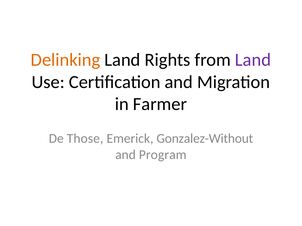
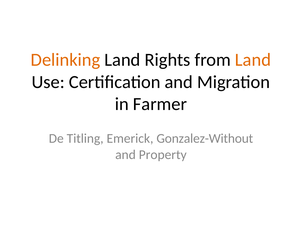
Land at (253, 60) colour: purple -> orange
Those: Those -> Titling
Program: Program -> Property
